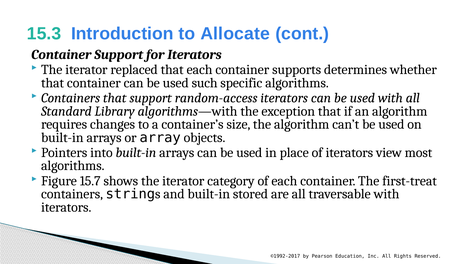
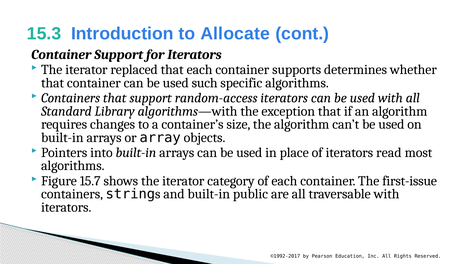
view: view -> read
first-treat: first-treat -> first-issue
stored: stored -> public
